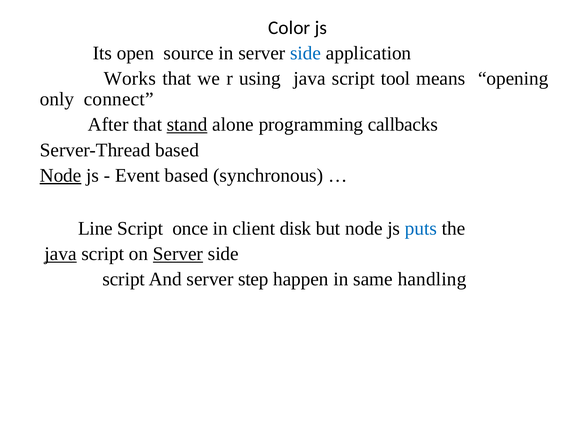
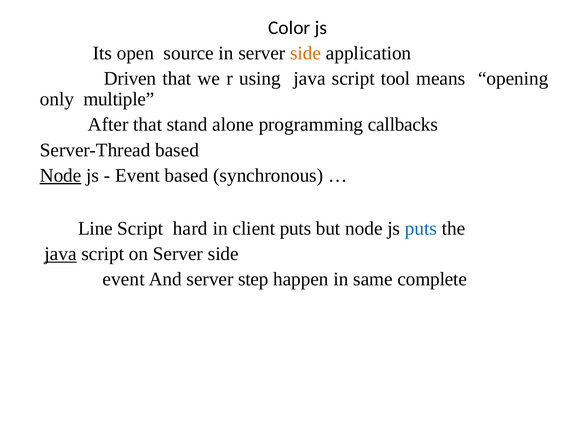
side at (306, 53) colour: blue -> orange
Works: Works -> Driven
connect: connect -> multiple
stand underline: present -> none
once: once -> hard
client disk: disk -> puts
Server at (178, 254) underline: present -> none
script at (124, 279): script -> event
handling: handling -> complete
